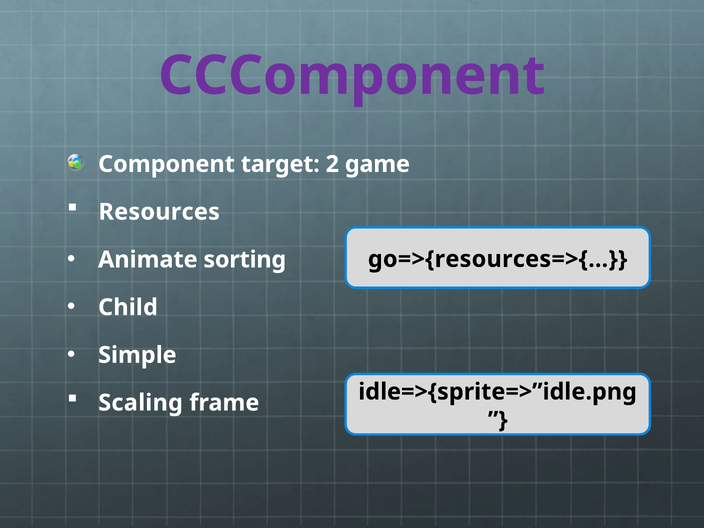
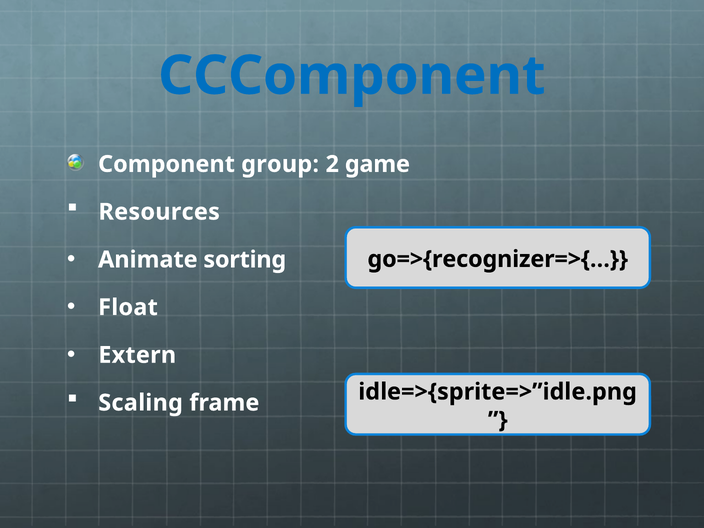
CCComponent colour: purple -> blue
target: target -> group
go=>{resources=>{…: go=>{resources=>{… -> go=>{recognizer=>{…
Child: Child -> Float
Simple: Simple -> Extern
